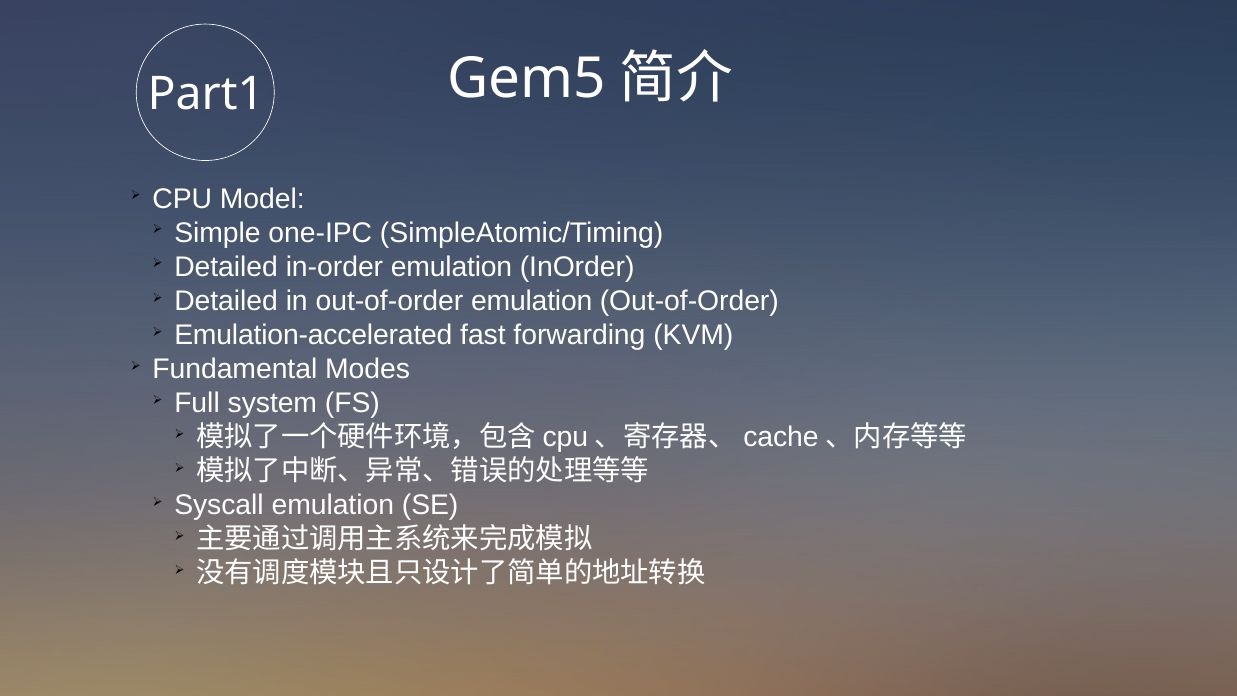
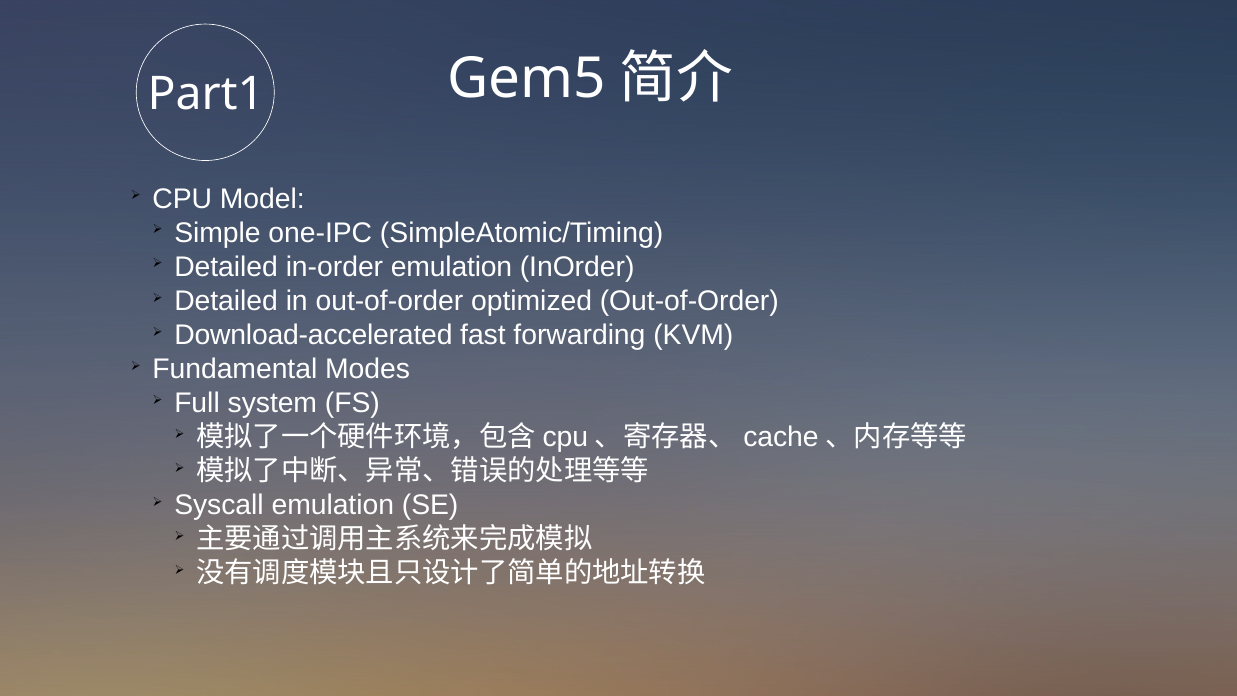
out-of-order emulation: emulation -> optimized
Emulation-accelerated: Emulation-accelerated -> Download-accelerated
